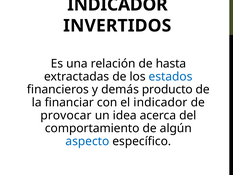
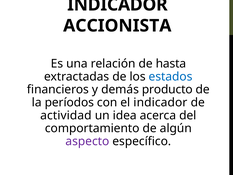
INVERTIDOS: INVERTIDOS -> ACCIONISTA
financiar: financiar -> períodos
provocar: provocar -> actividad
aspecto colour: blue -> purple
